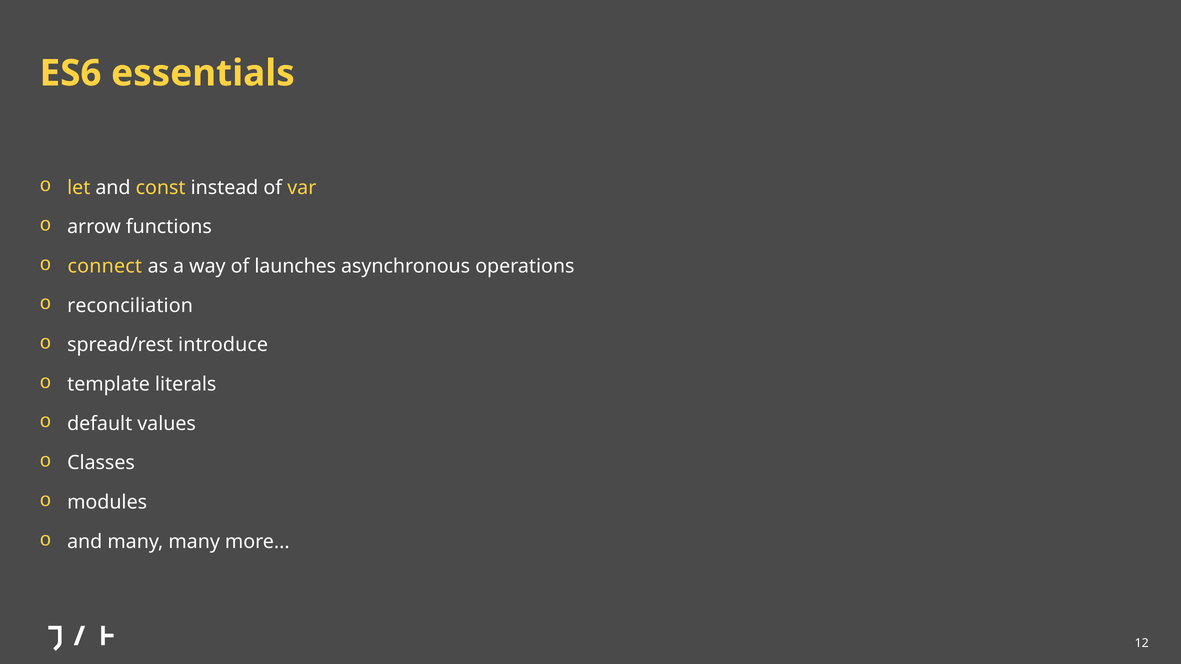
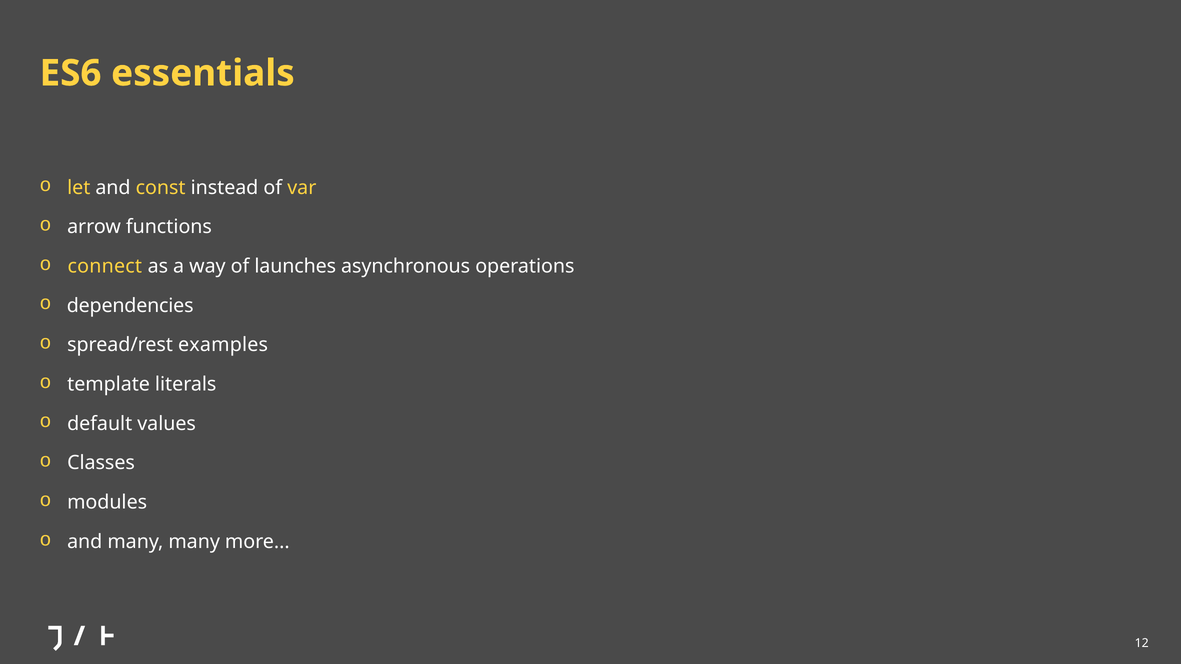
reconciliation: reconciliation -> dependencies
introduce: introduce -> examples
